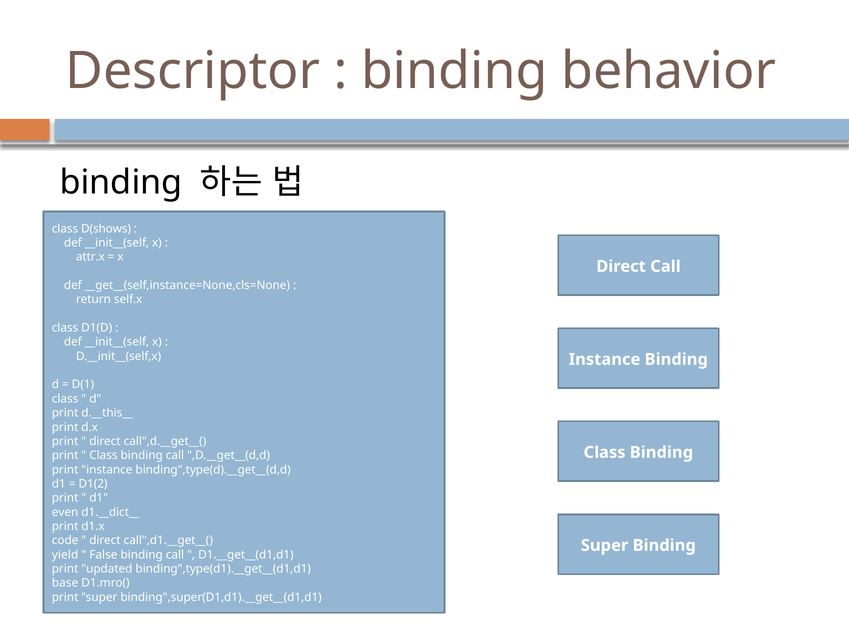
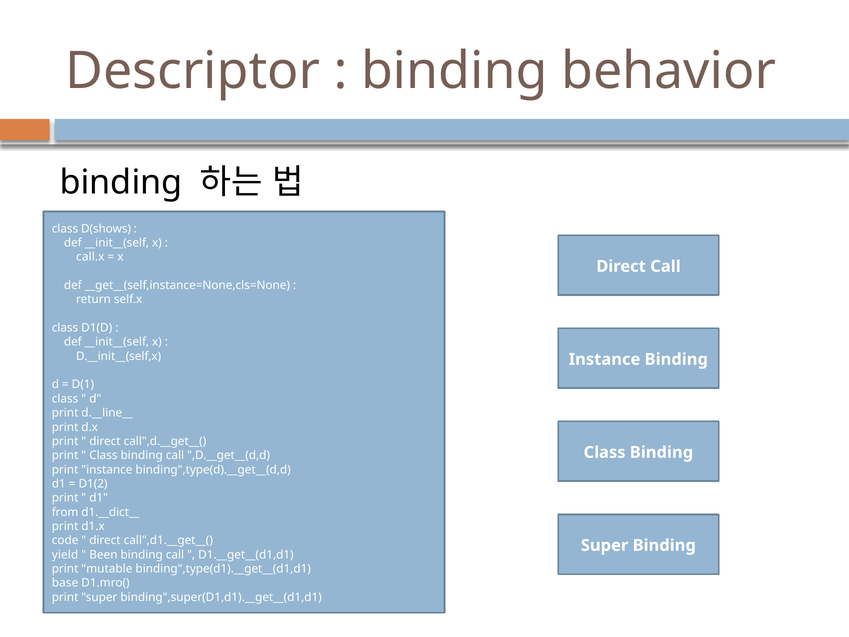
attr.x: attr.x -> call.x
d.__this__: d.__this__ -> d.__line__
even: even -> from
False: False -> Been
updated: updated -> mutable
